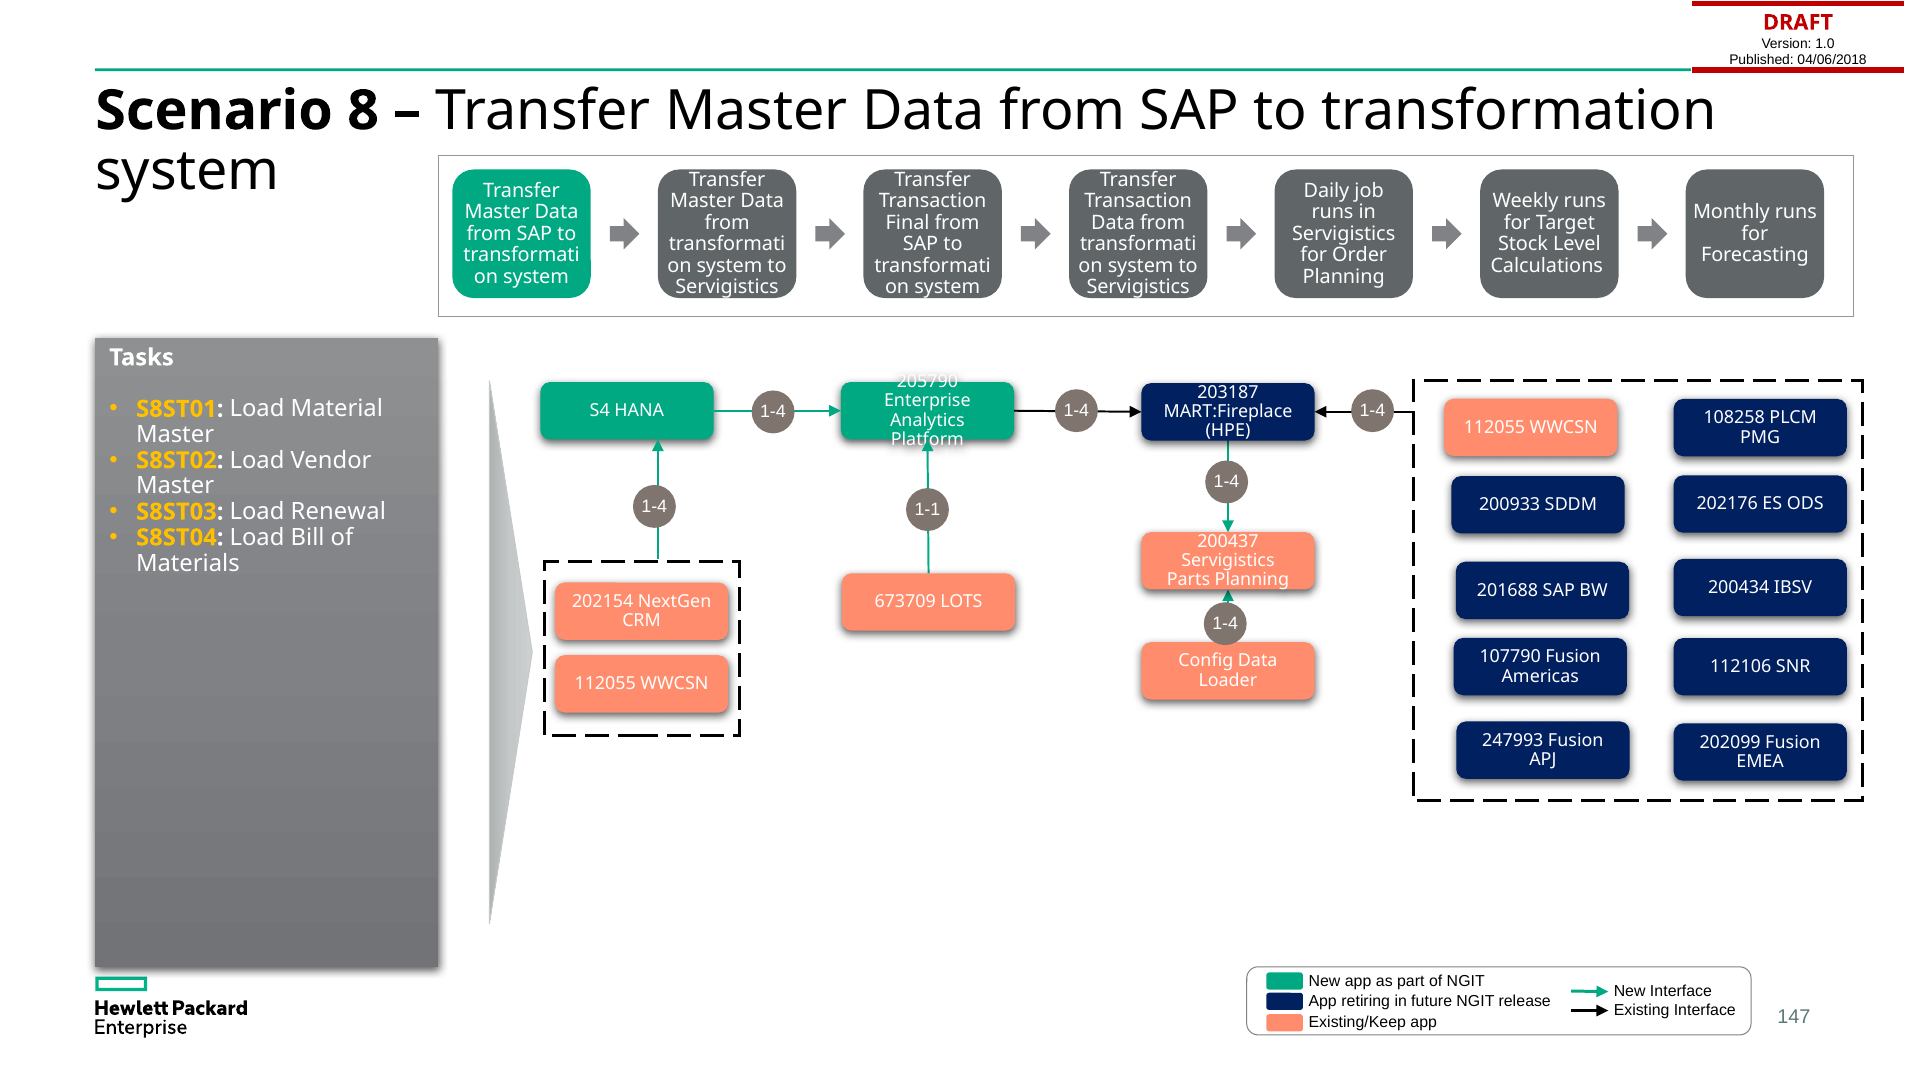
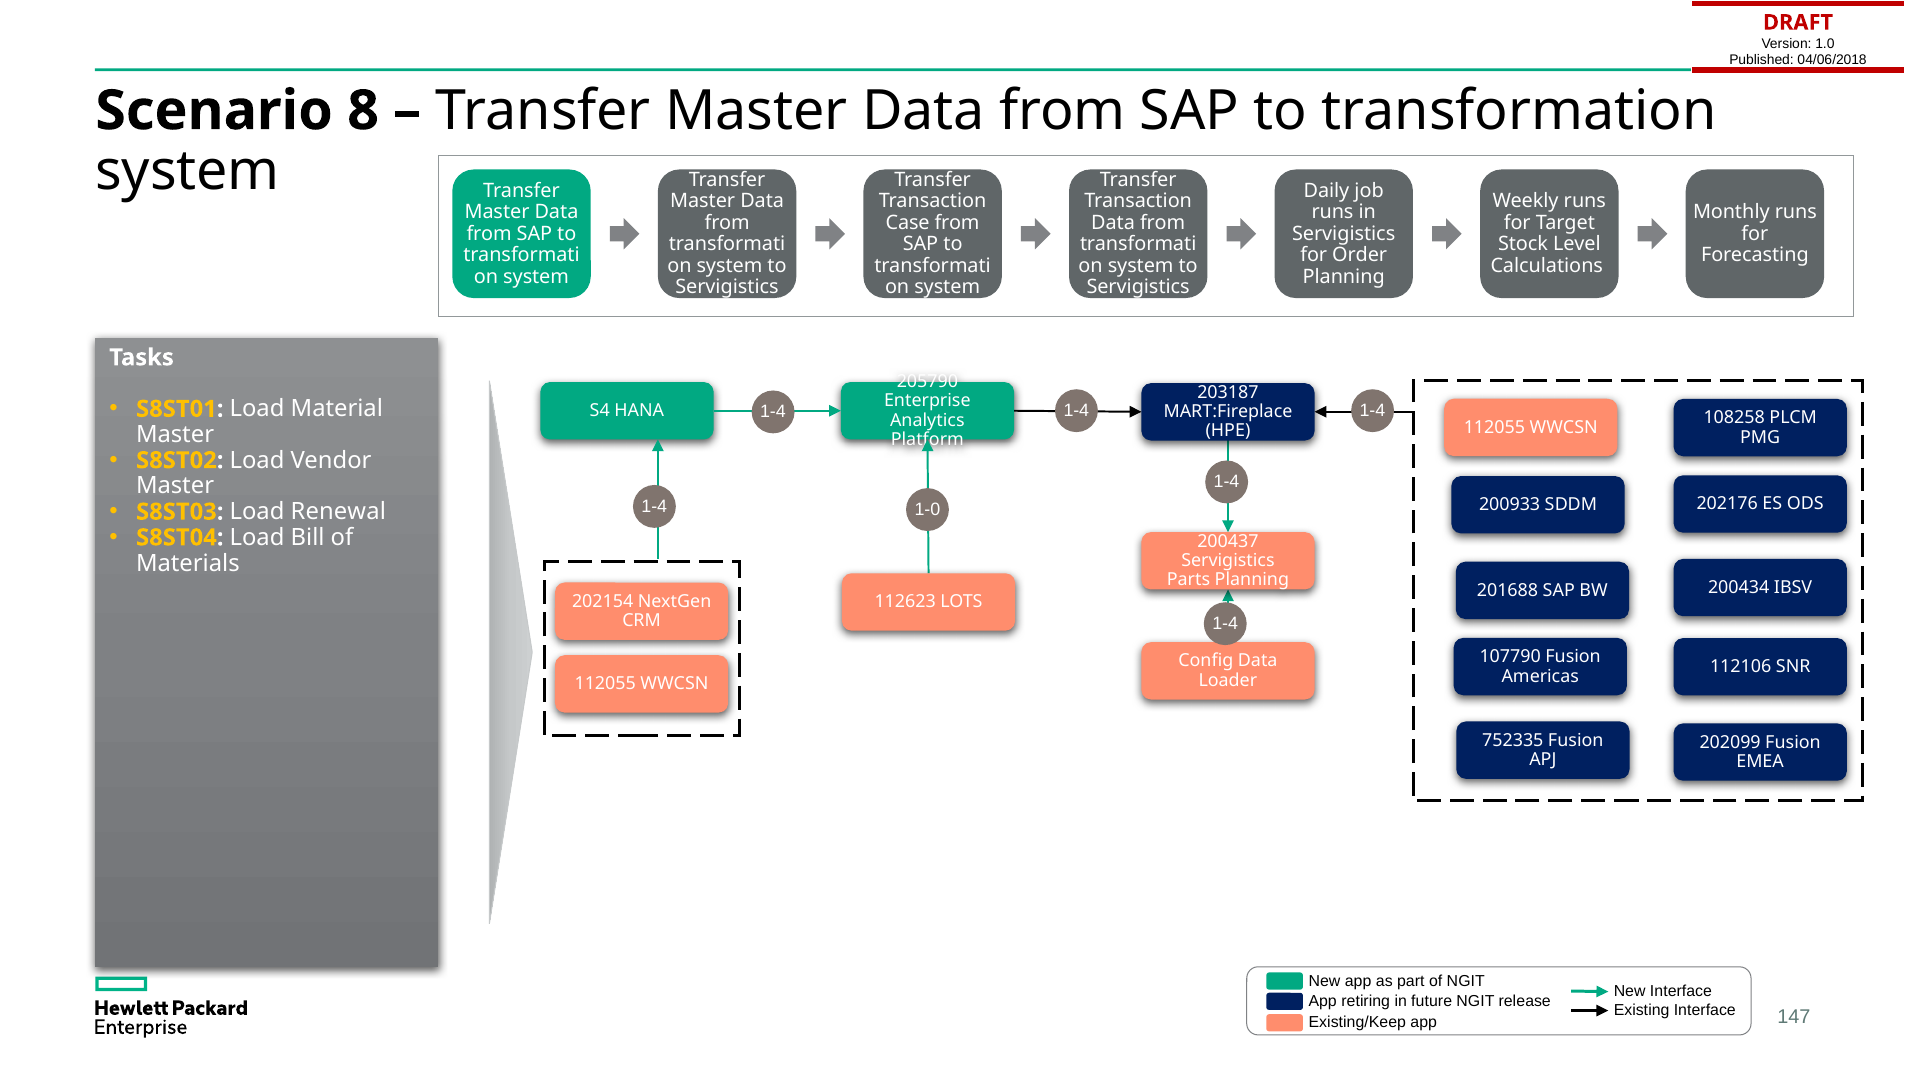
Final: Final -> Case
1-1: 1-1 -> 1-0
673709: 673709 -> 112623
247993: 247993 -> 752335
